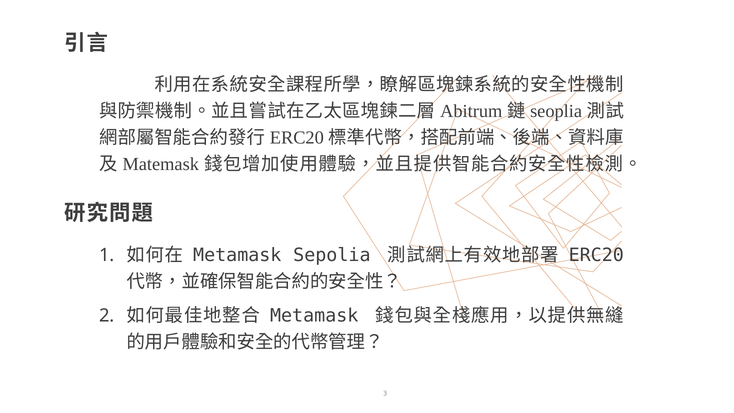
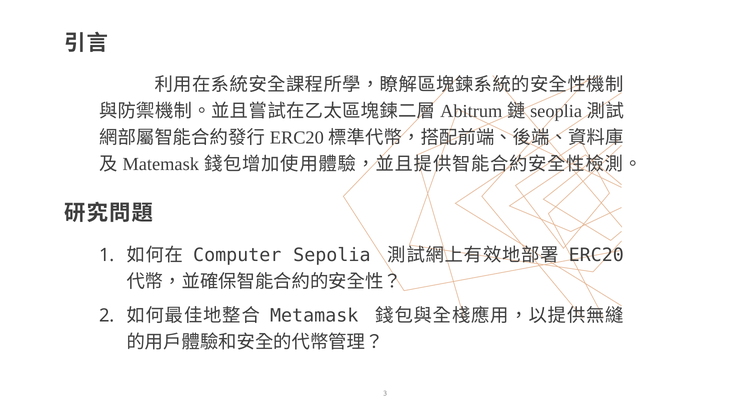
Metamask at (237, 255): Metamask -> Computer
